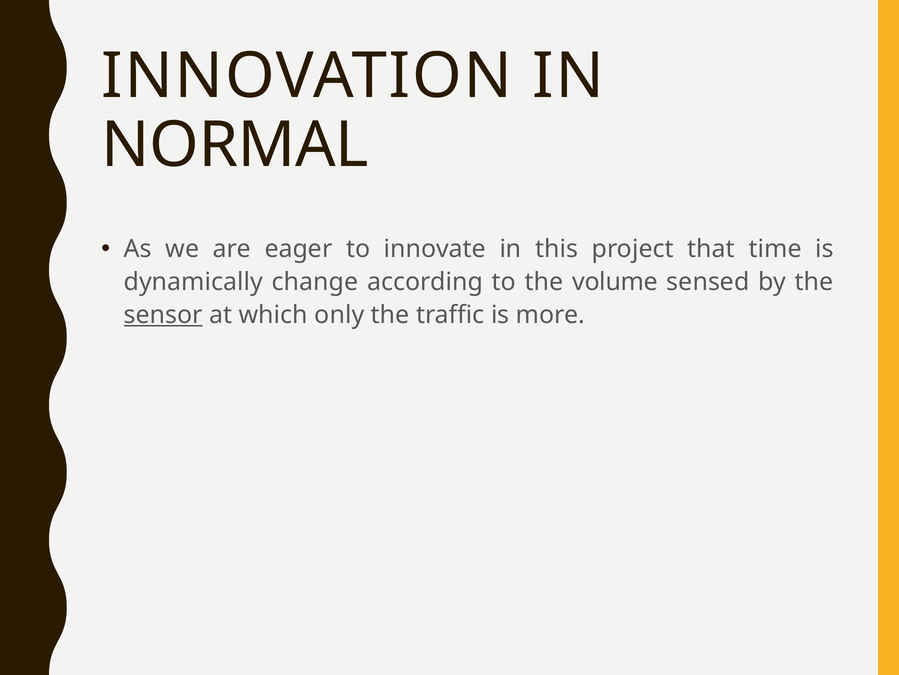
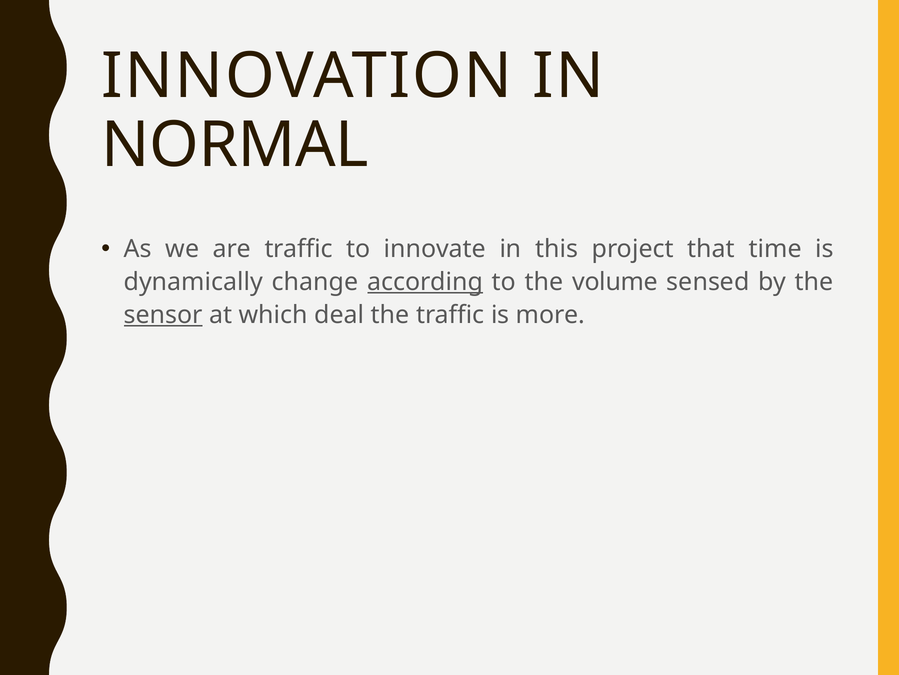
are eager: eager -> traﬃc
according underline: none -> present
only: only -> deal
